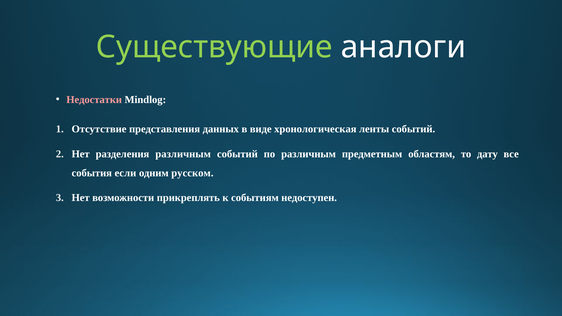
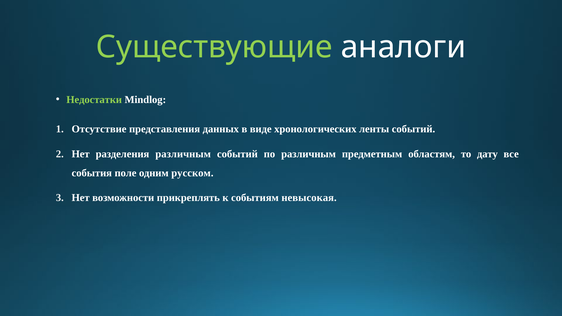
Недостатки colour: pink -> light green
хронологическая: хронологическая -> хронологических
если: если -> поле
недоступен: недоступен -> невысокая
